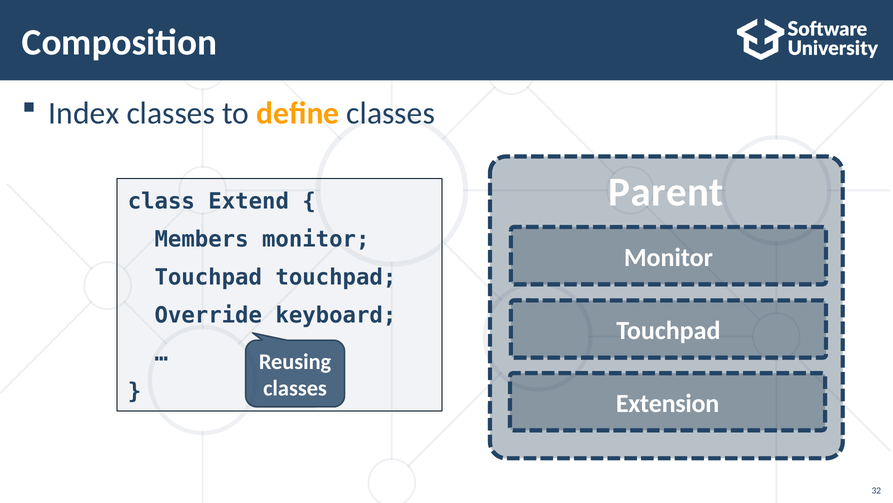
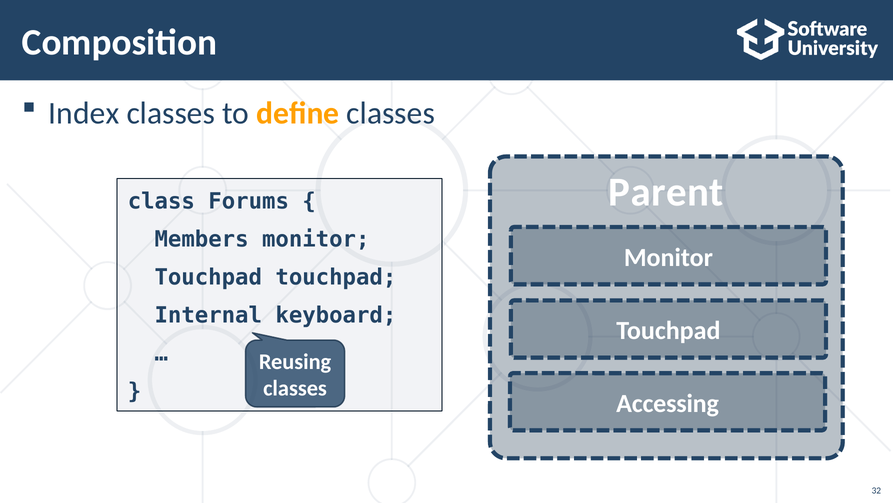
Extend: Extend -> Forums
Override: Override -> Internal
Extension: Extension -> Accessing
